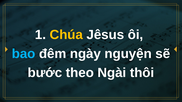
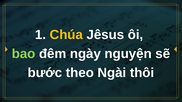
bao colour: light blue -> light green
